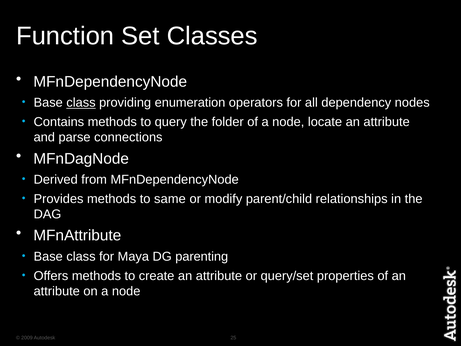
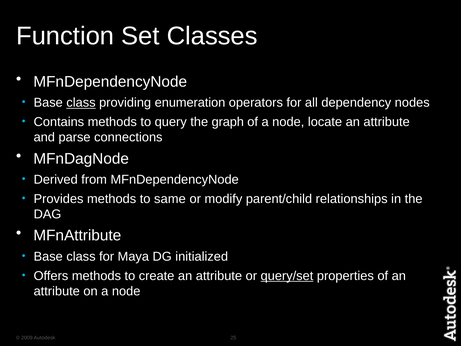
folder: folder -> graph
parenting: parenting -> initialized
query/set underline: none -> present
